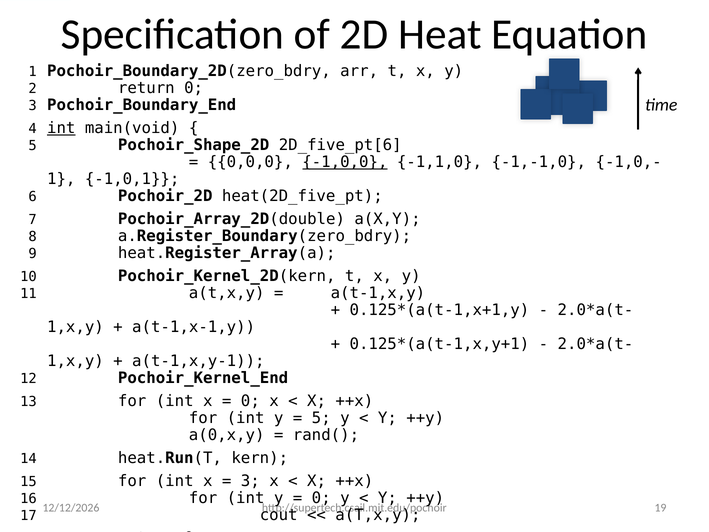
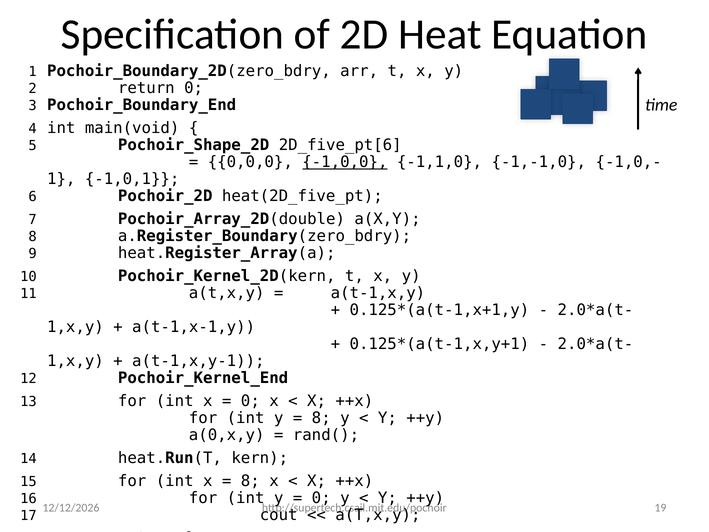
int at (61, 128) underline: present -> none
5 at (321, 418): 5 -> 8
3 at (250, 481): 3 -> 8
